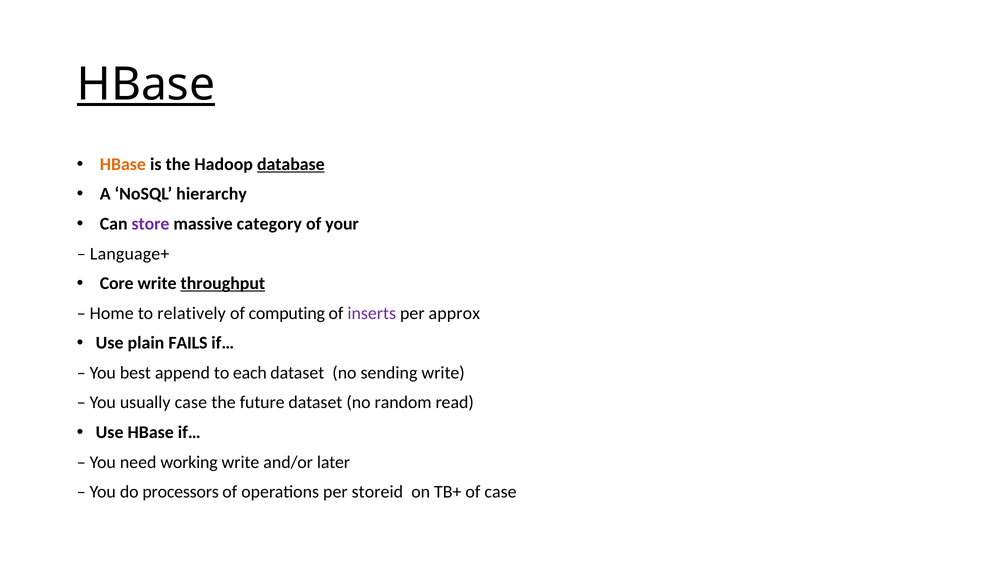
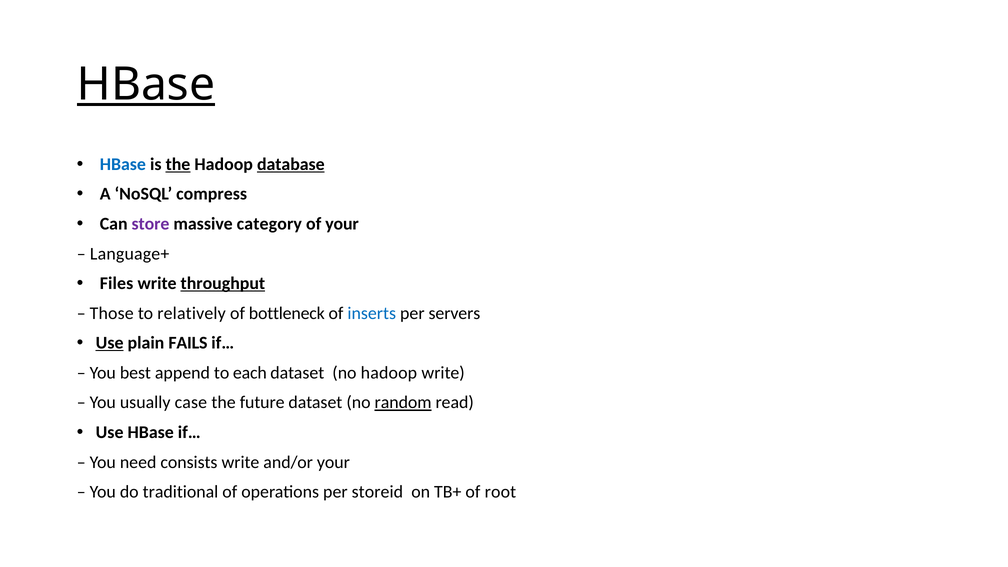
HBase at (123, 164) colour: orange -> blue
the at (178, 164) underline: none -> present
hierarchy: hierarchy -> compress
Core: Core -> Files
Home: Home -> Those
computing: computing -> bottleneck
inserts colour: purple -> blue
approx: approx -> servers
Use at (110, 343) underline: none -> present
no sending: sending -> hadoop
random underline: none -> present
working: working -> consists
and/or later: later -> your
processors: processors -> traditional
of case: case -> root
